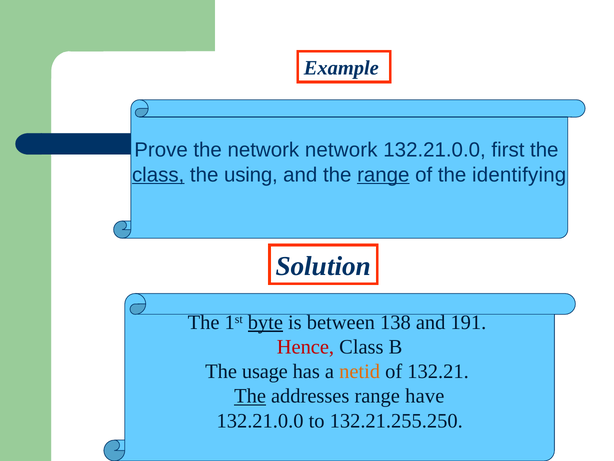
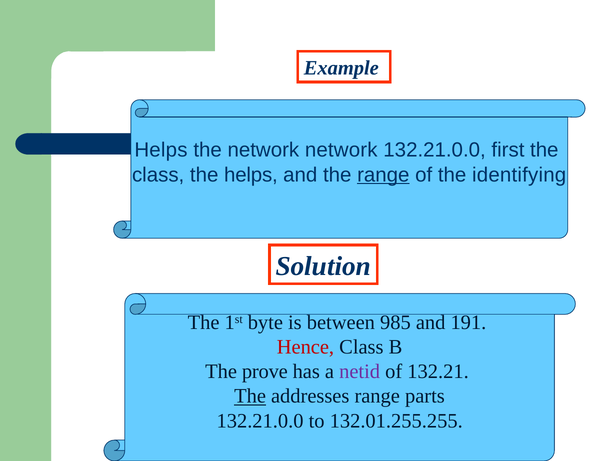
Prove at (161, 150): Prove -> Helps
class at (158, 175) underline: present -> none
the using: using -> helps
byte underline: present -> none
138: 138 -> 985
usage: usage -> prove
netid colour: orange -> purple
have: have -> parts
132.21.255.250: 132.21.255.250 -> 132.01.255.255
